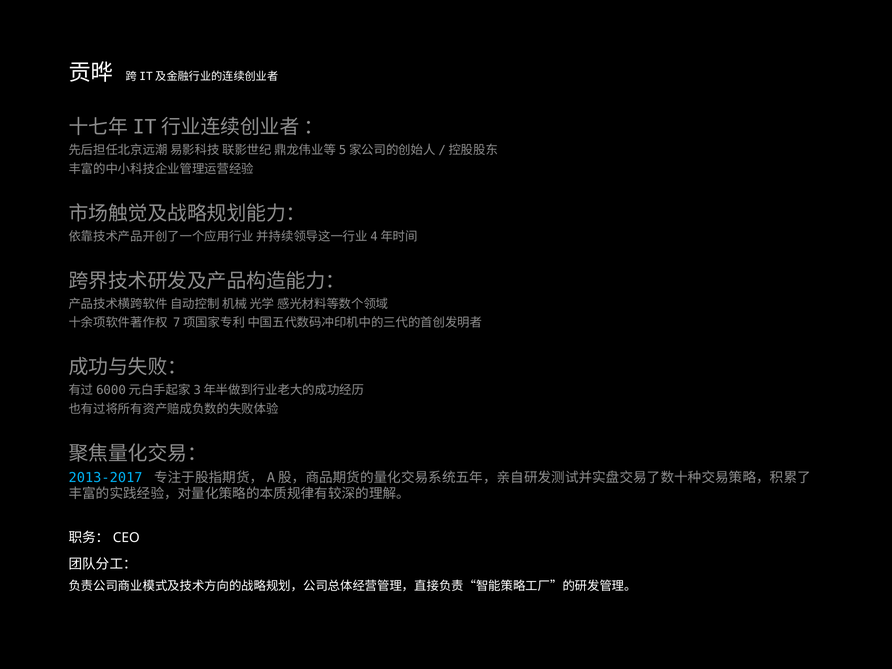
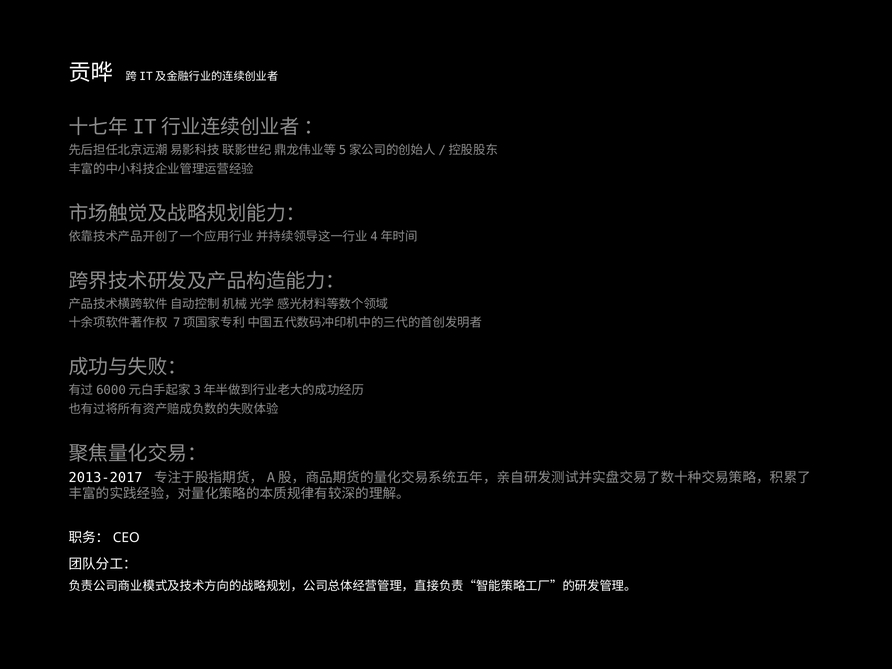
2013-2017 colour: light blue -> white
